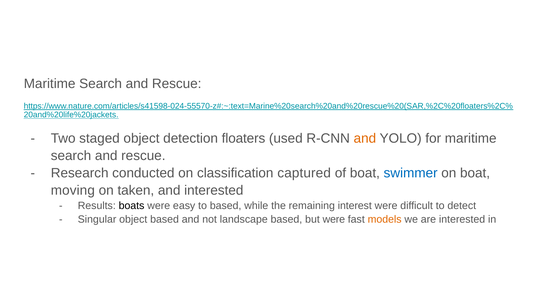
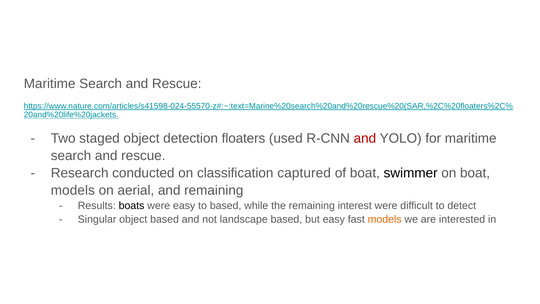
and at (365, 138) colour: orange -> red
swimmer colour: blue -> black
moving at (73, 190): moving -> models
taken: taken -> aerial
and interested: interested -> remaining
but were: were -> easy
